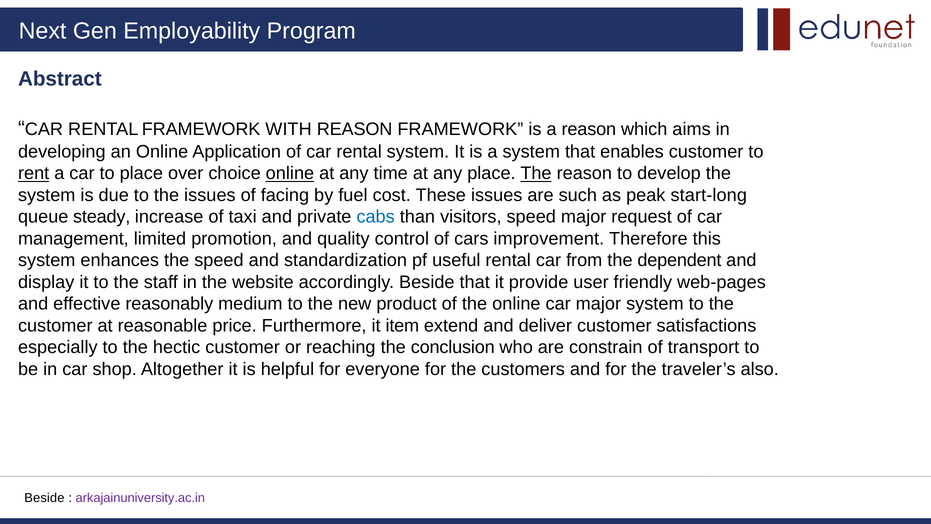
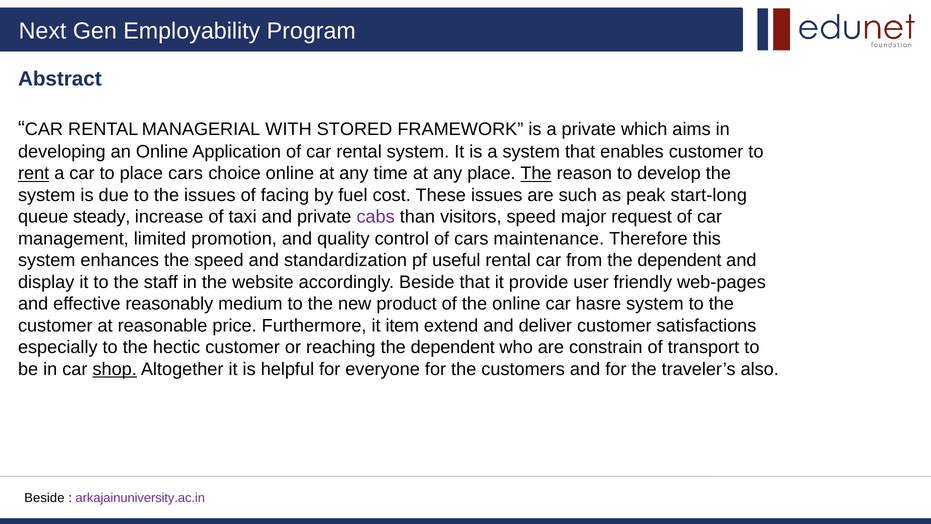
RENTAL FRAMEWORK: FRAMEWORK -> MANAGERIAL
WITH REASON: REASON -> STORED
a reason: reason -> private
place over: over -> cars
online at (290, 173) underline: present -> none
cabs colour: blue -> purple
improvement: improvement -> maintenance
car major: major -> hasre
reaching the conclusion: conclusion -> dependent
shop underline: none -> present
